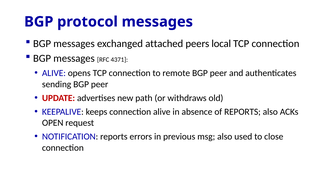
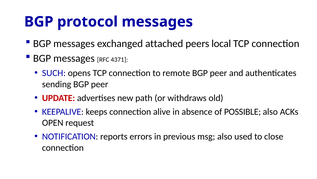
ALIVE at (54, 73): ALIVE -> SUCH
of REPORTS: REPORTS -> POSSIBLE
